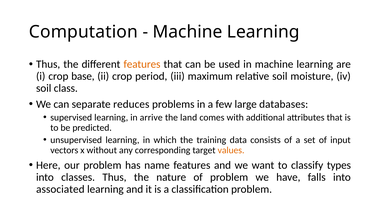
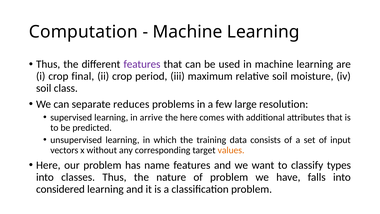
features at (142, 64) colour: orange -> purple
base: base -> final
databases: databases -> resolution
the land: land -> here
associated: associated -> considered
